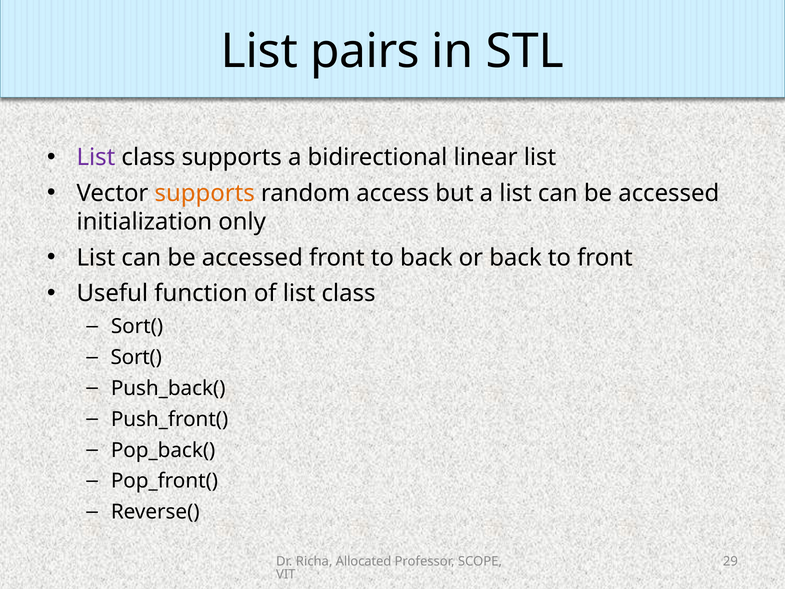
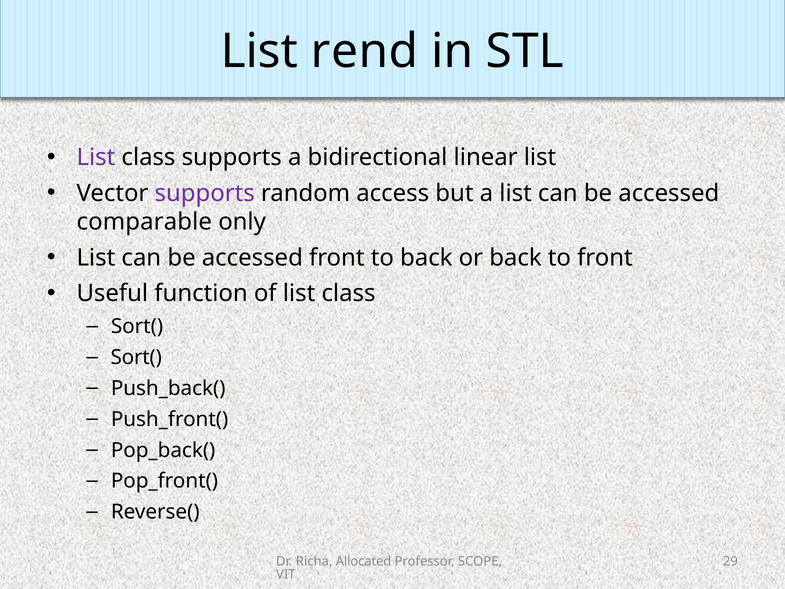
pairs: pairs -> rend
supports at (205, 193) colour: orange -> purple
initialization: initialization -> comparable
